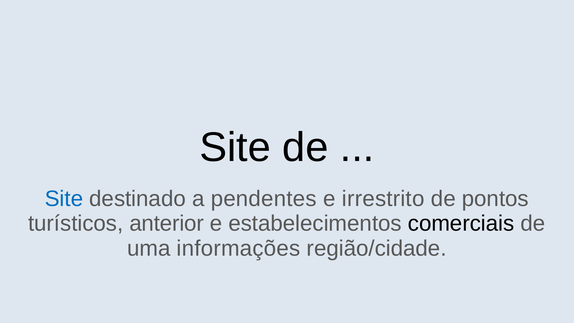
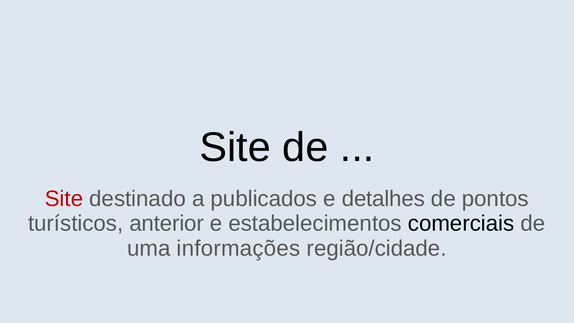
Site at (64, 199) colour: blue -> red
pendentes: pendentes -> publicados
irrestrito: irrestrito -> detalhes
